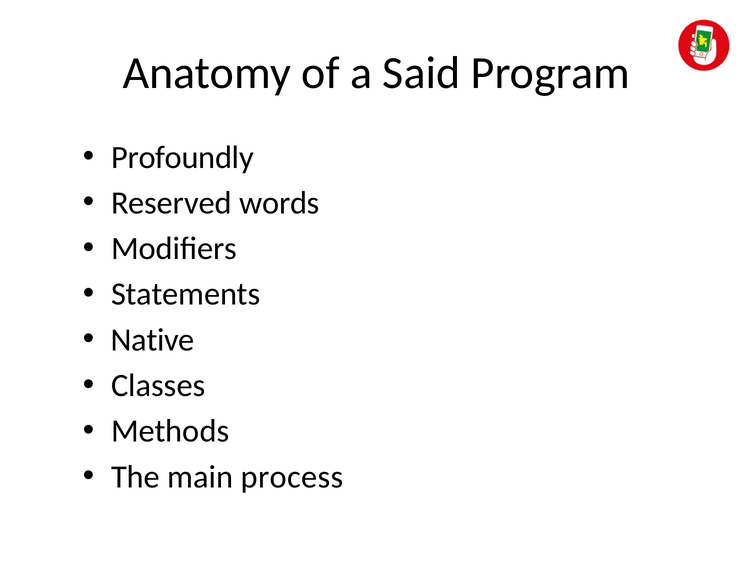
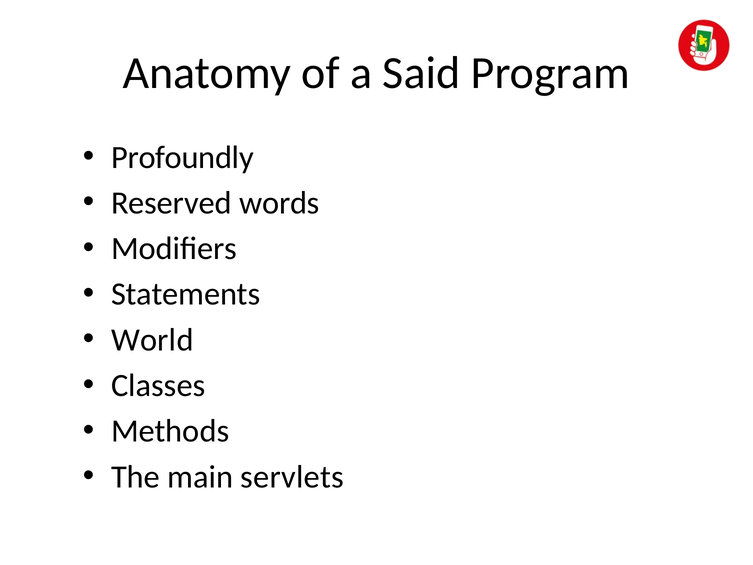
Native: Native -> World
process: process -> servlets
